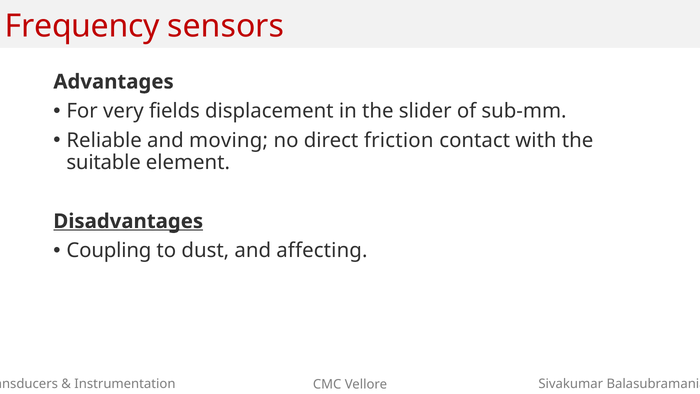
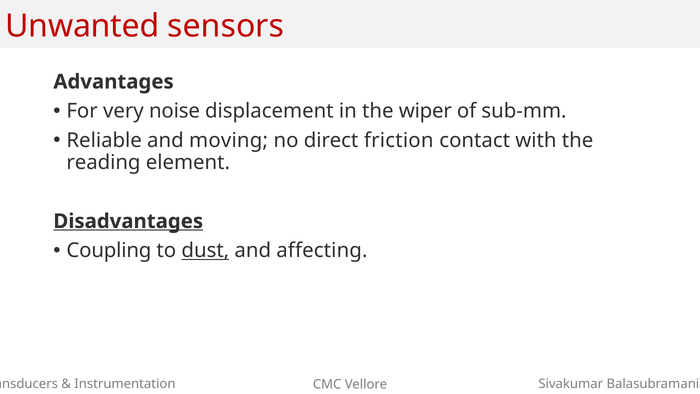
Frequency: Frequency -> Unwanted
fields: fields -> noise
slider: slider -> wiper
suitable: suitable -> reading
dust underline: none -> present
